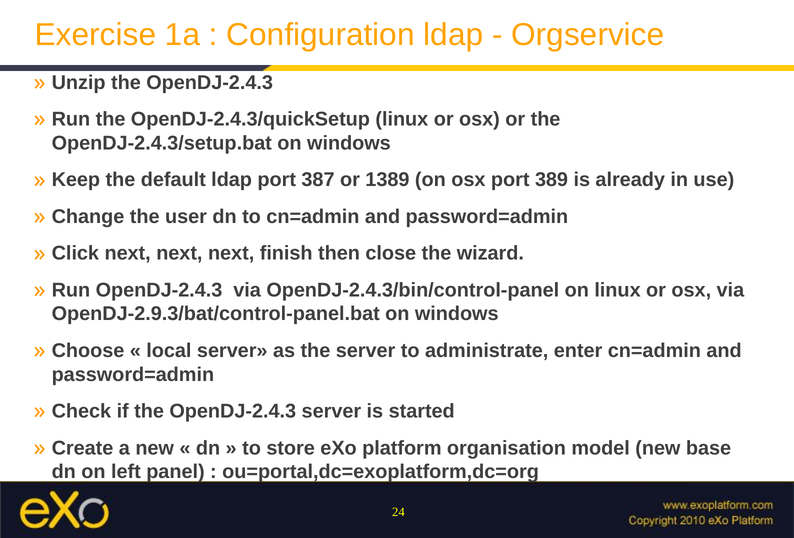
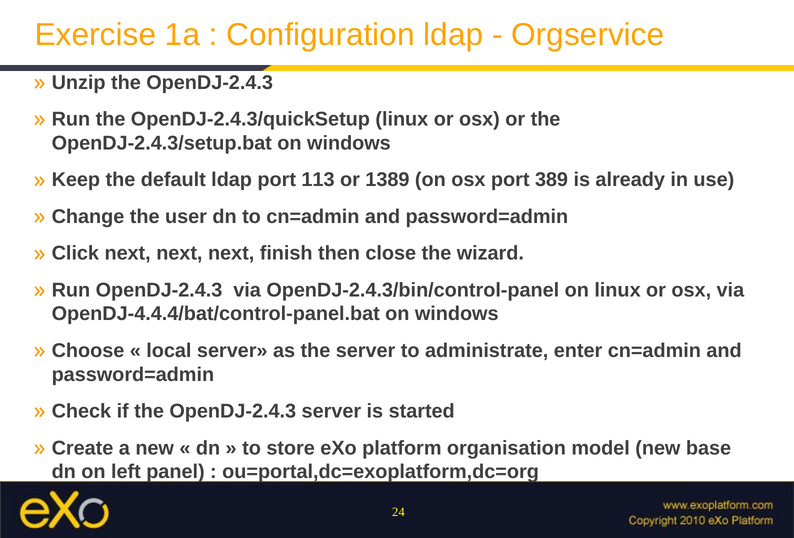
387: 387 -> 113
OpenDJ-2.9.3/bat/control-panel.bat: OpenDJ-2.9.3/bat/control-panel.bat -> OpenDJ-4.4.4/bat/control-panel.bat
